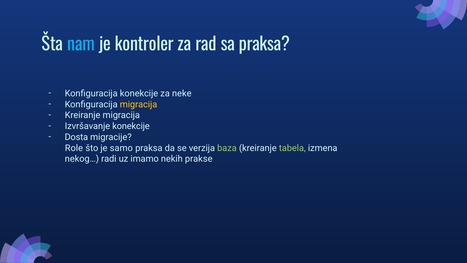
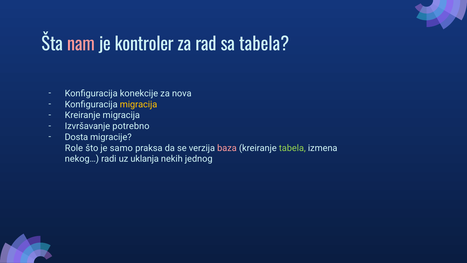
nam colour: light blue -> pink
sa praksa: praksa -> tabela
neke: neke -> nova
Izvršavanje konekcije: konekcije -> potrebno
baza colour: light green -> pink
imamo: imamo -> uklanja
prakse: prakse -> jednog
